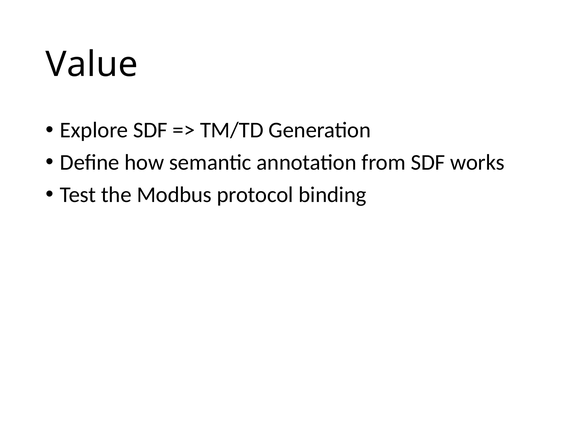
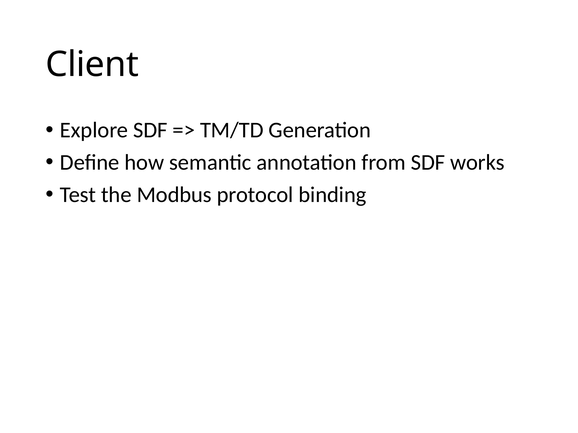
Value: Value -> Client
